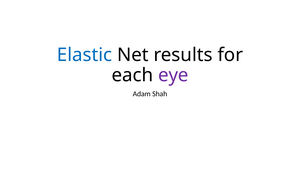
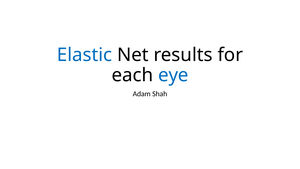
eye colour: purple -> blue
